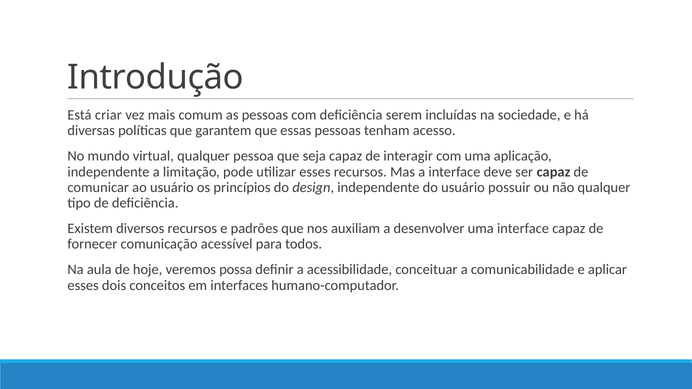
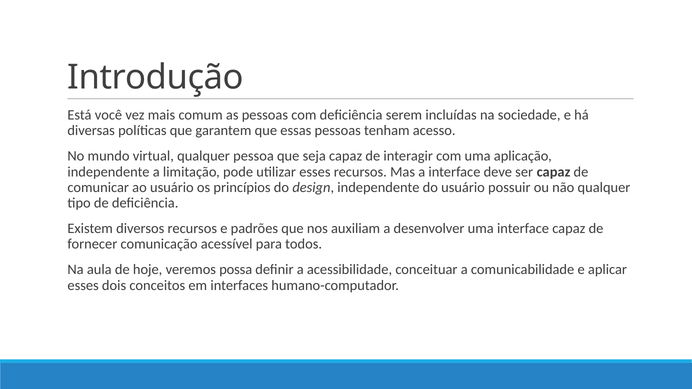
criar: criar -> você
